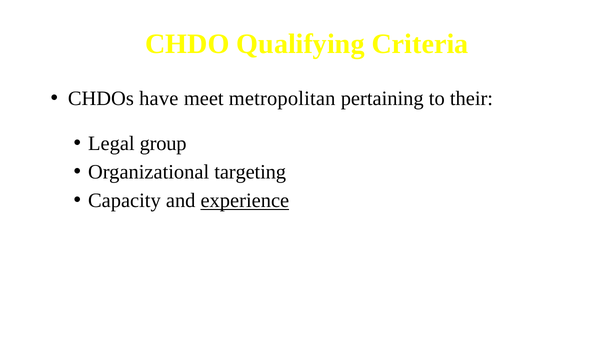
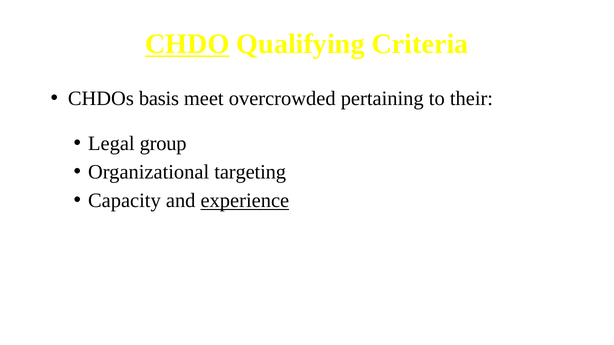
CHDO underline: none -> present
have: have -> basis
metropolitan: metropolitan -> overcrowded
